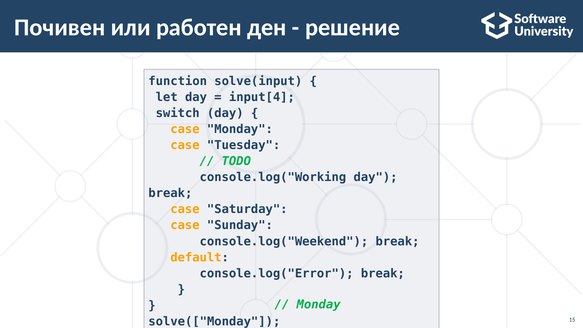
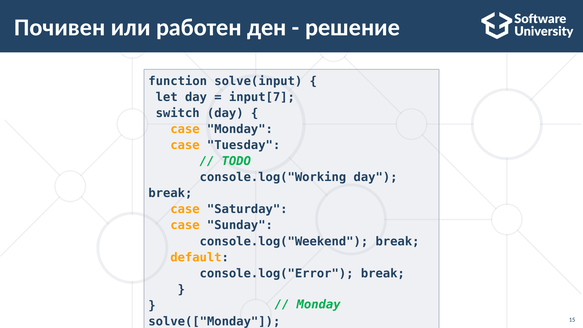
input[4: input[4 -> input[7
